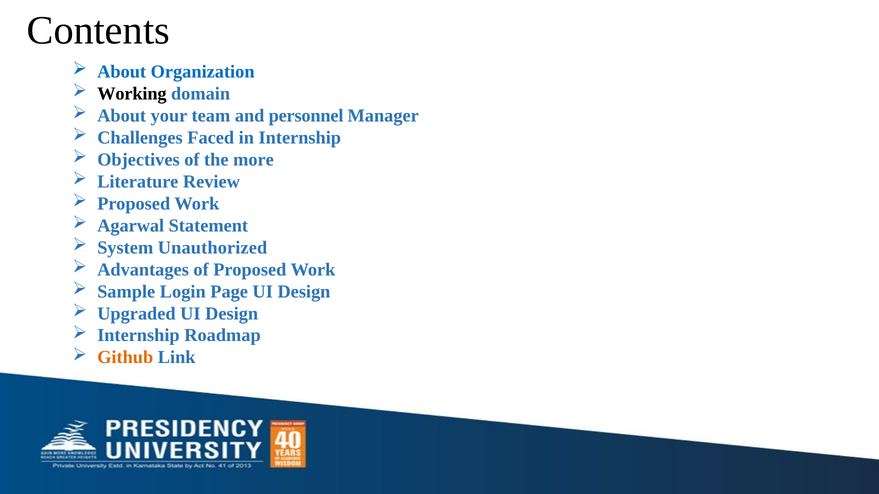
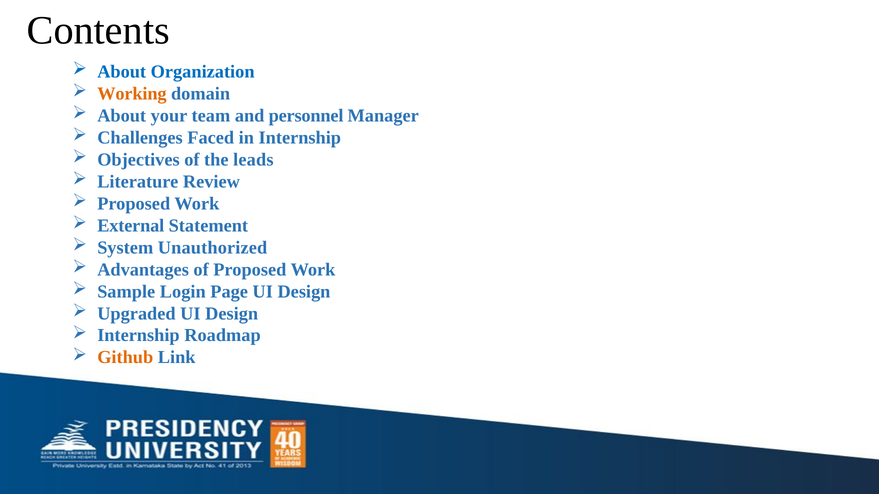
Working colour: black -> orange
more: more -> leads
Agarwal: Agarwal -> External
